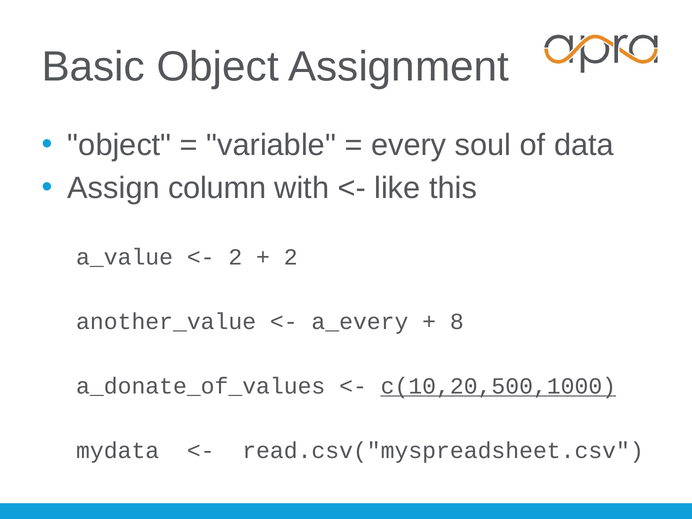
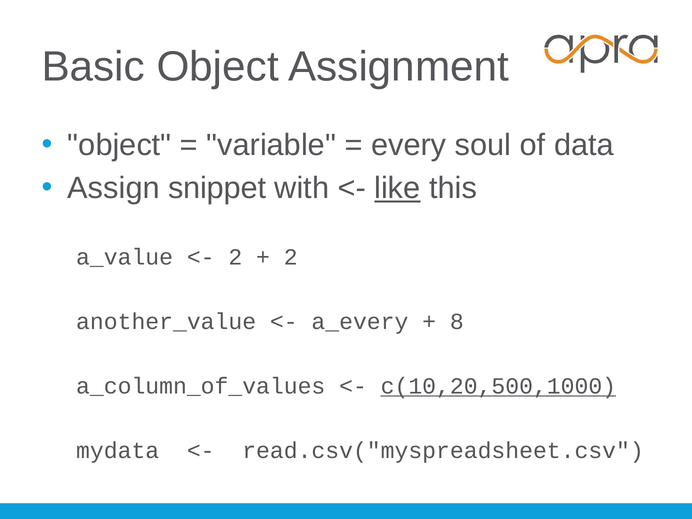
column: column -> snippet
like underline: none -> present
a_donate_of_values: a_donate_of_values -> a_column_of_values
